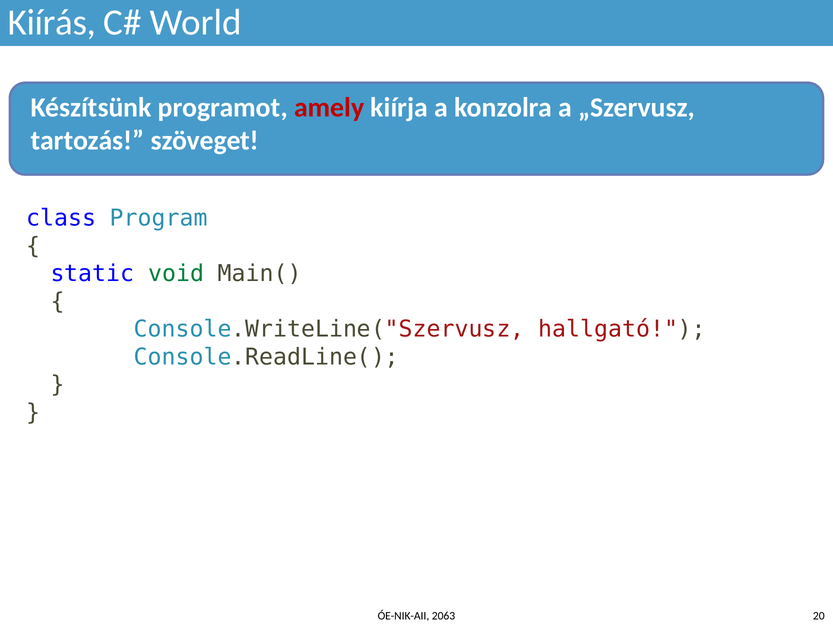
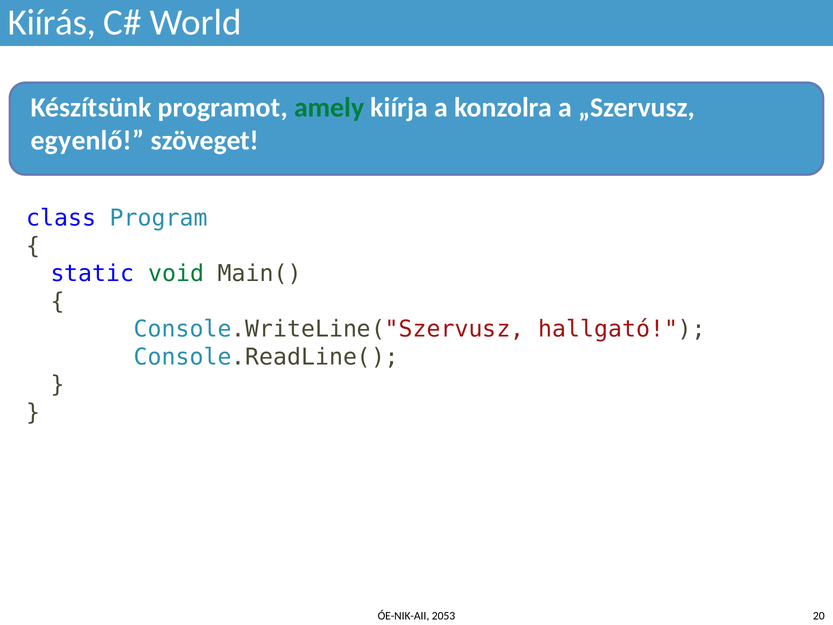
amely colour: red -> green
tartozás: tartozás -> egyenlő
2063: 2063 -> 2053
